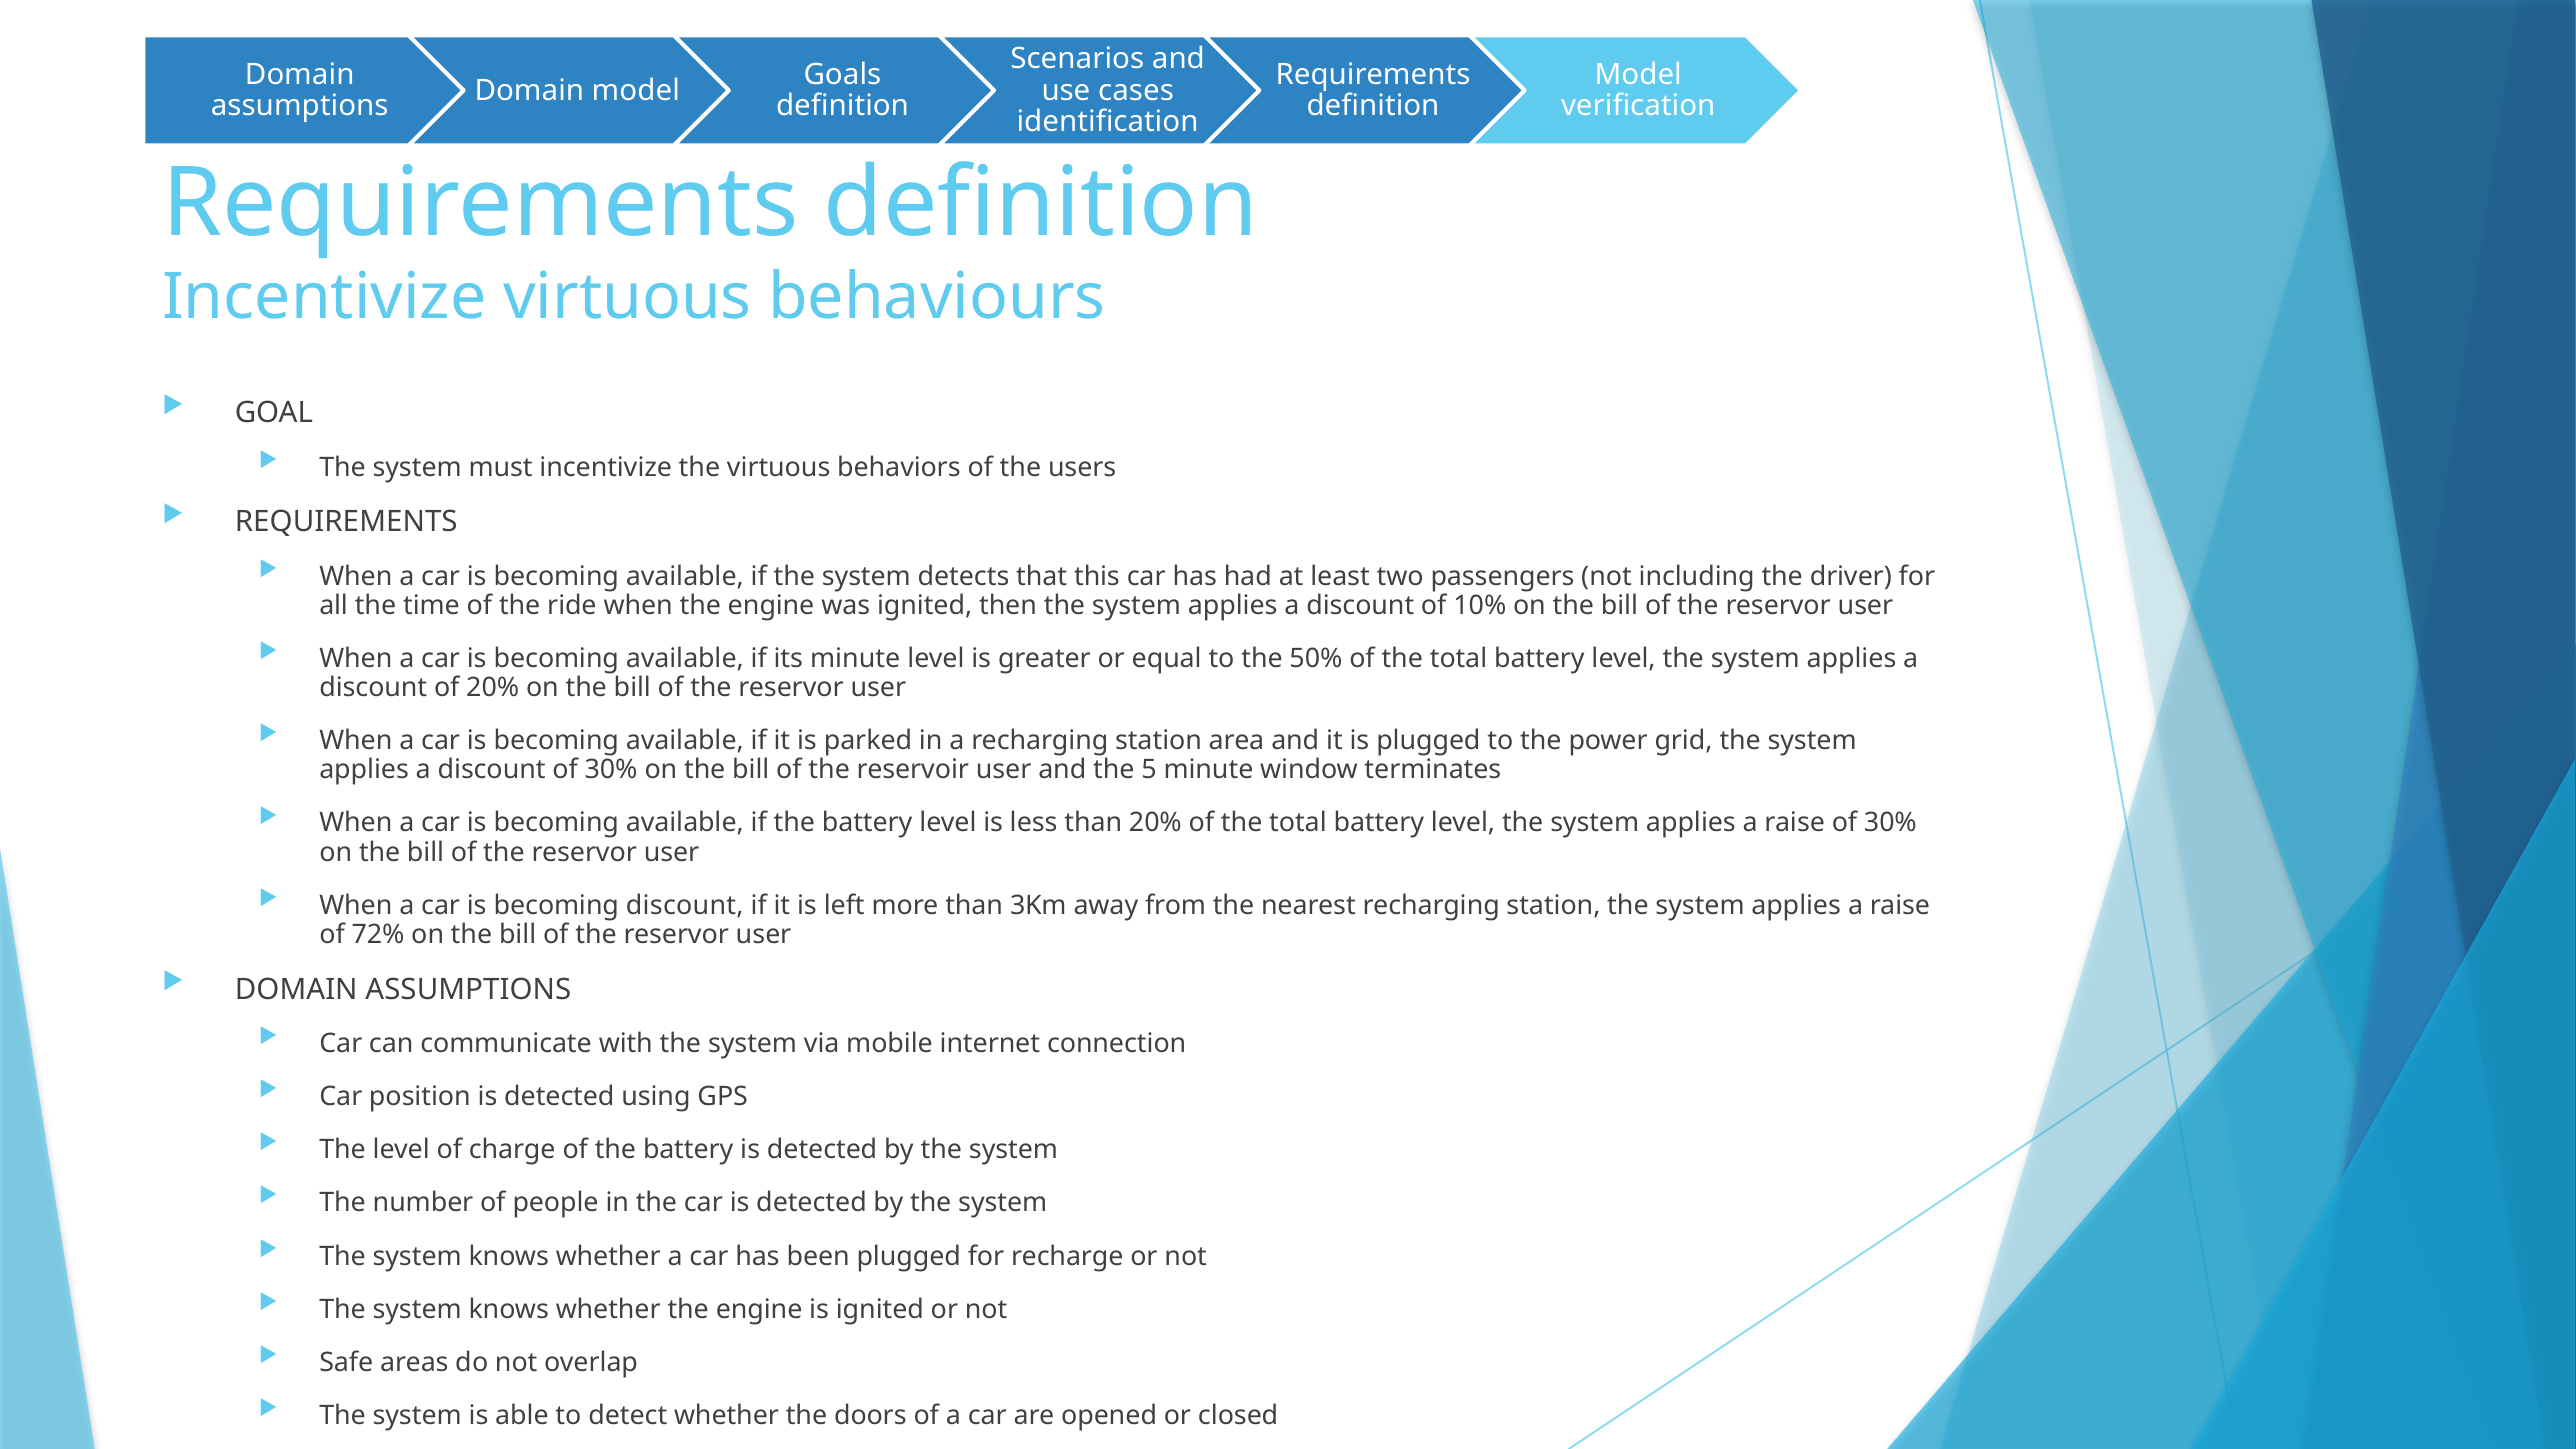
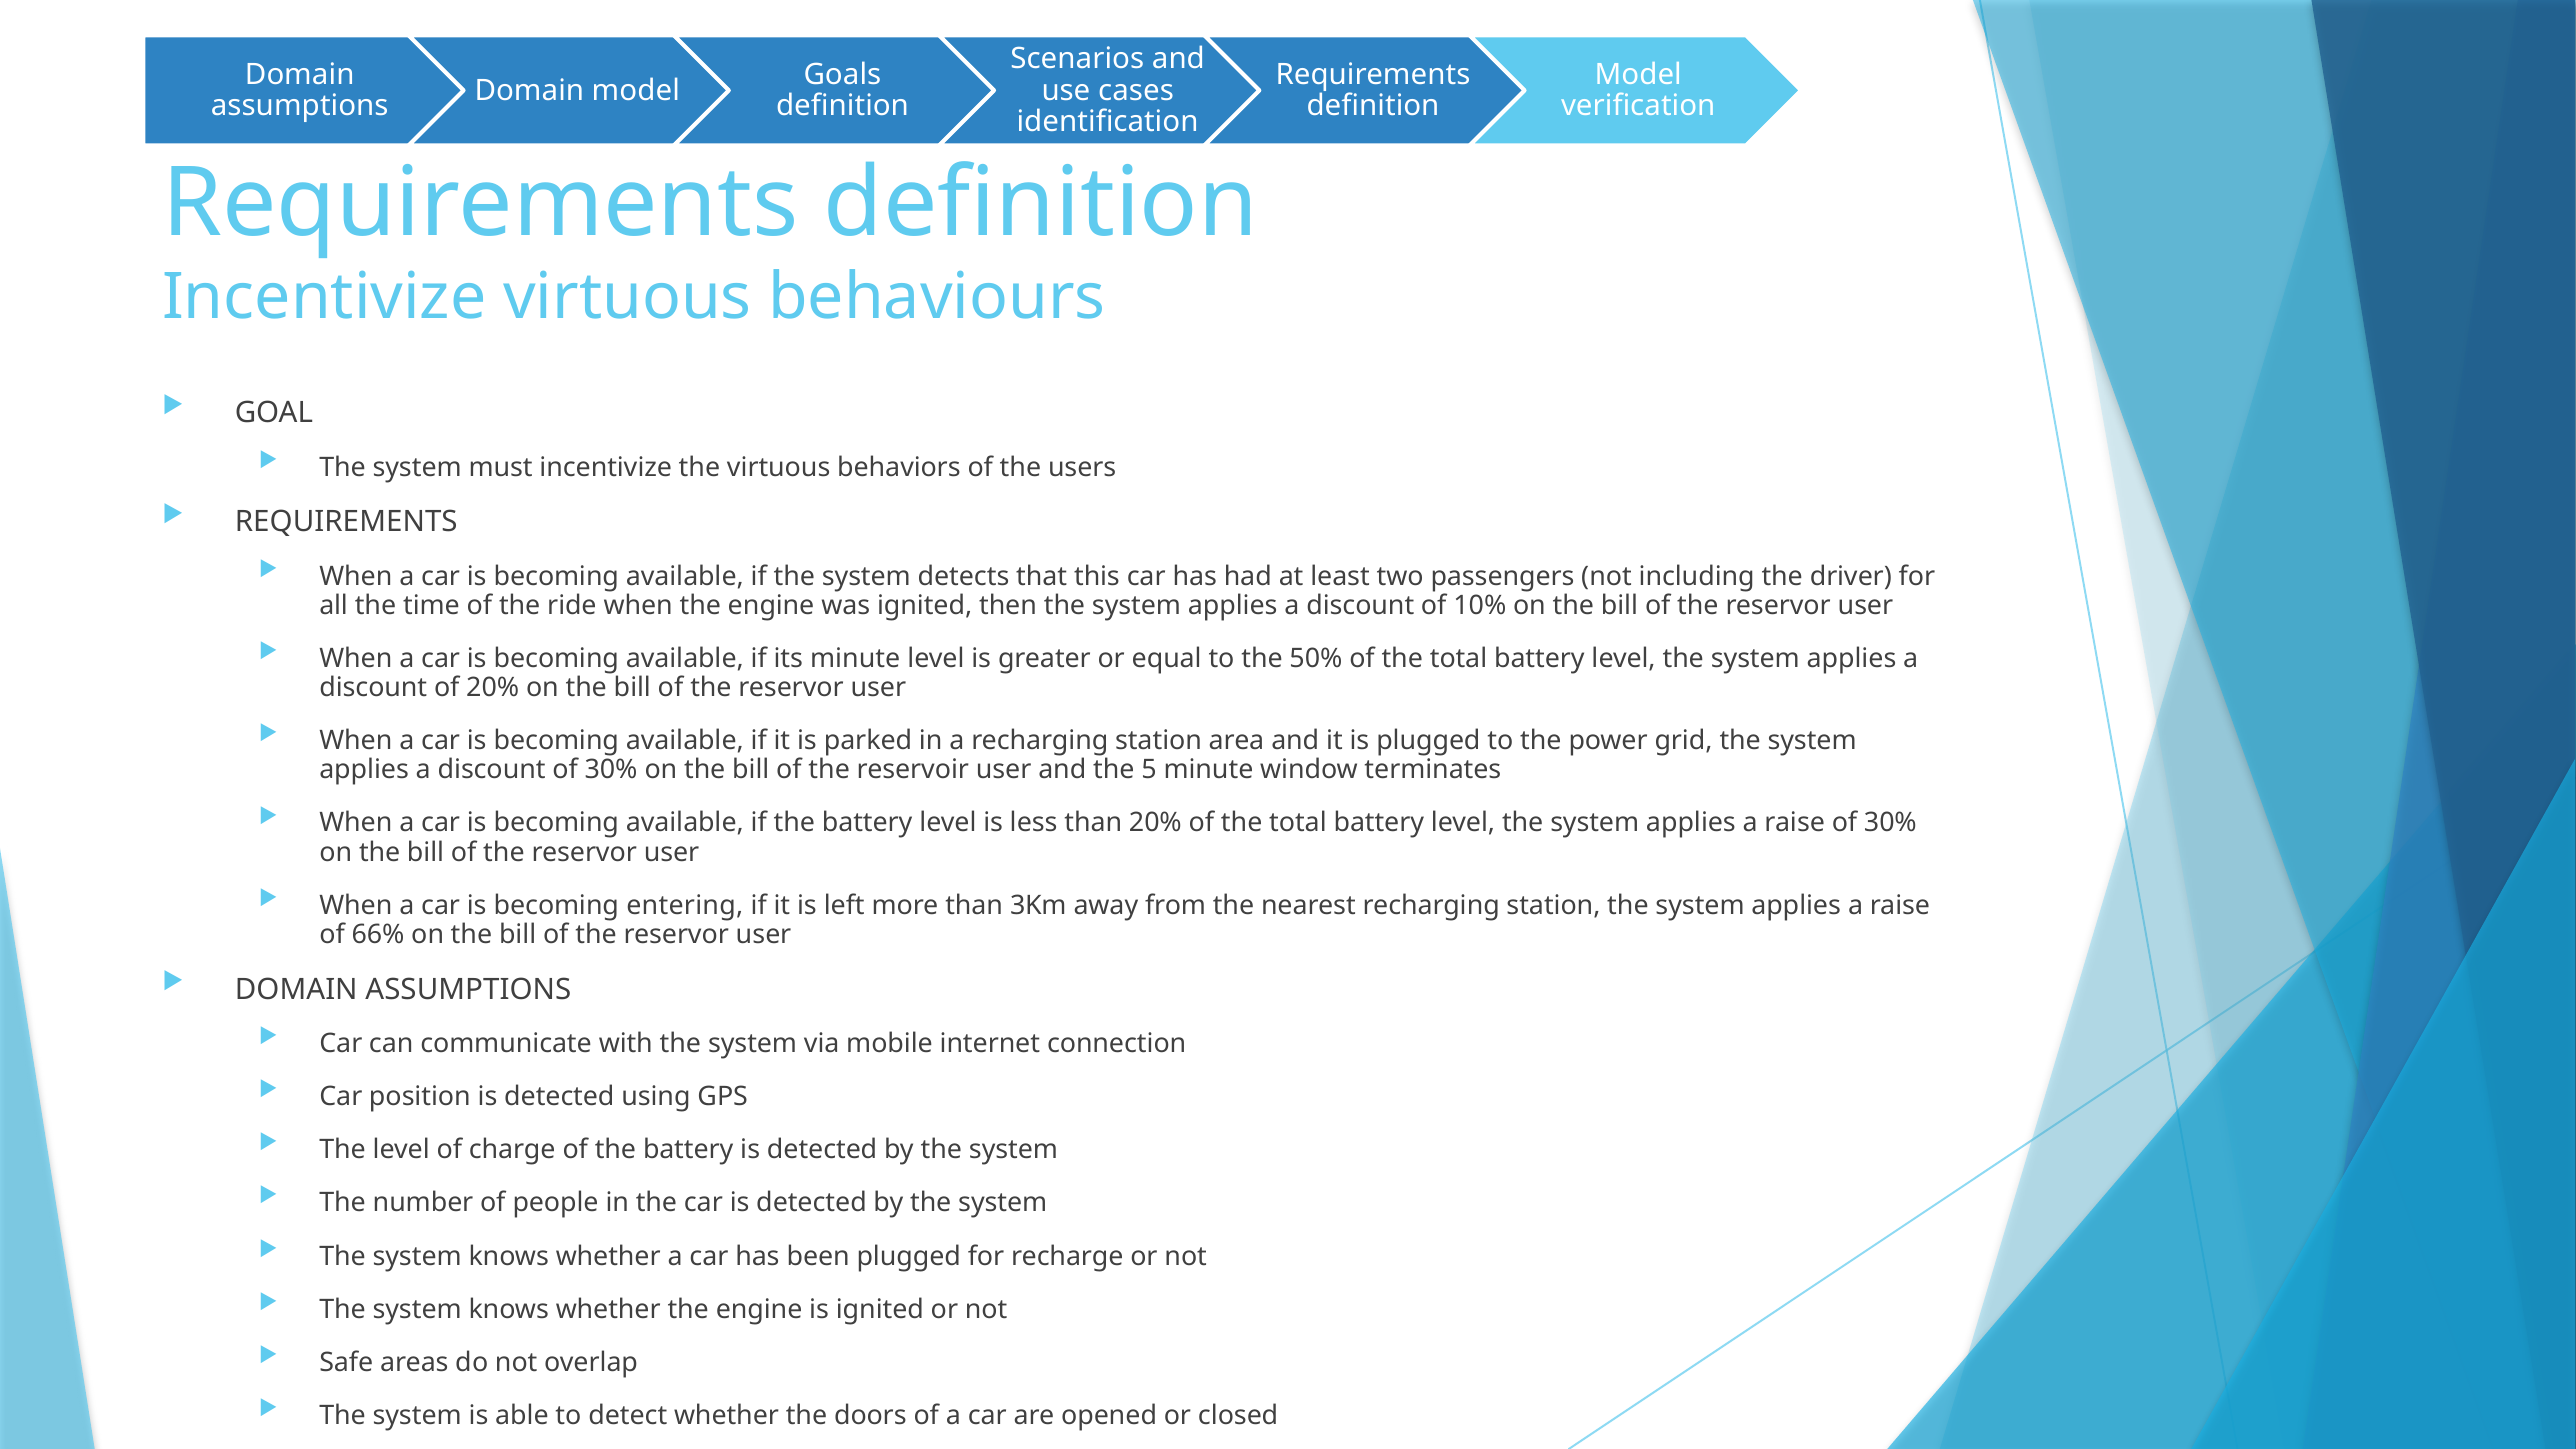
becoming discount: discount -> entering
72%: 72% -> 66%
